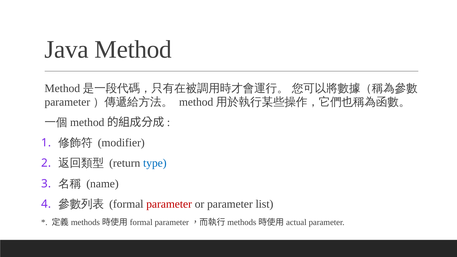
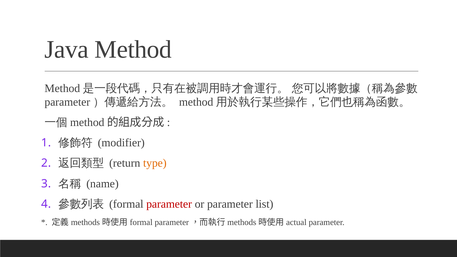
type colour: blue -> orange
